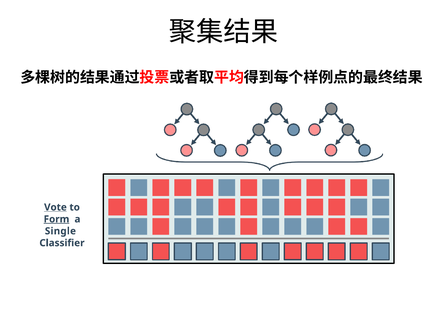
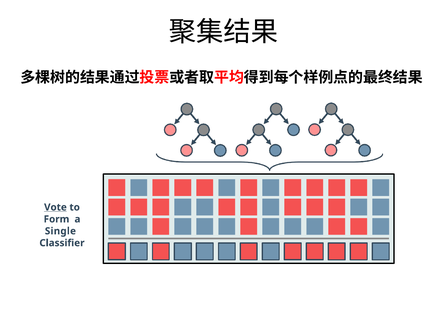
Form underline: present -> none
